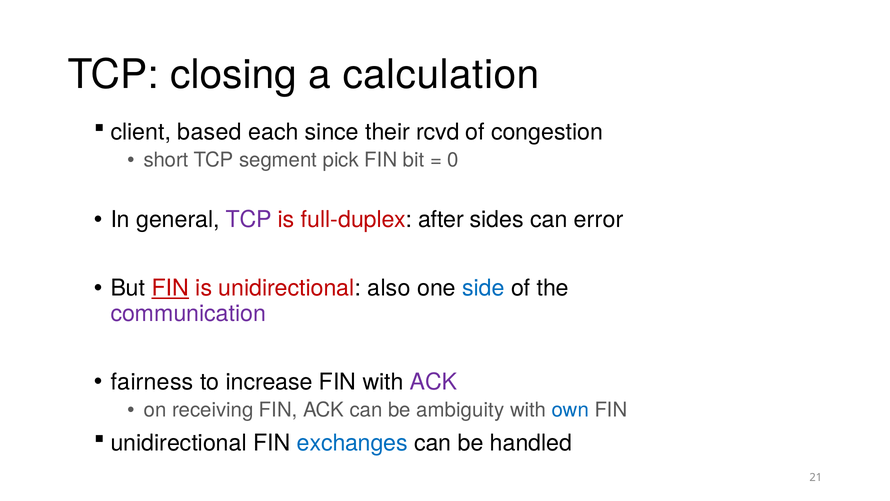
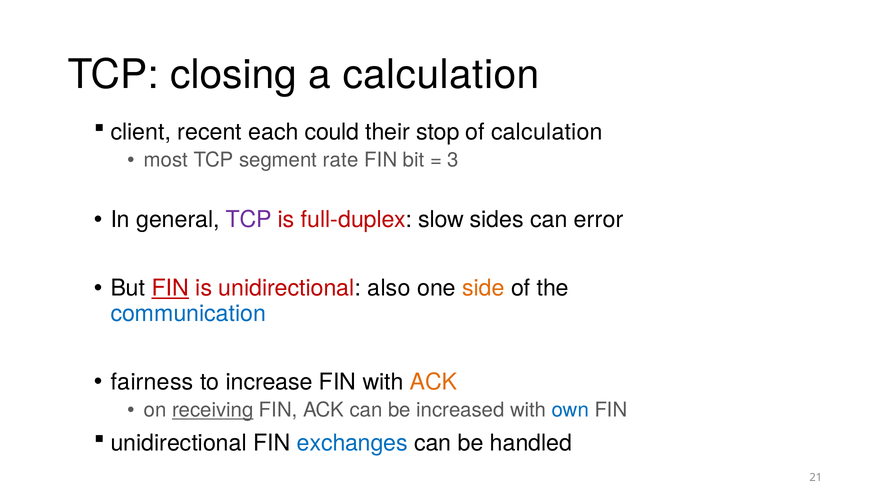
based: based -> recent
since: since -> could
rcvd: rcvd -> stop
of congestion: congestion -> calculation
short: short -> most
pick: pick -> rate
0: 0 -> 3
after: after -> slow
side colour: blue -> orange
communication colour: purple -> blue
ACK at (433, 382) colour: purple -> orange
receiving underline: none -> present
ambiguity: ambiguity -> increased
